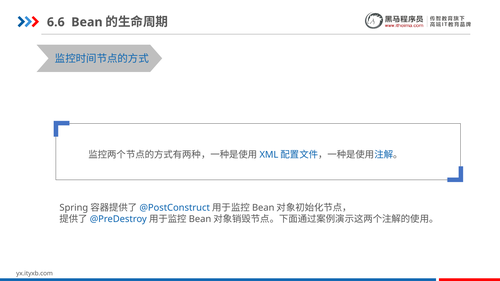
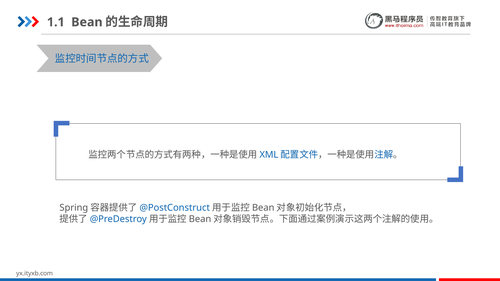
6.6: 6.6 -> 1.1
